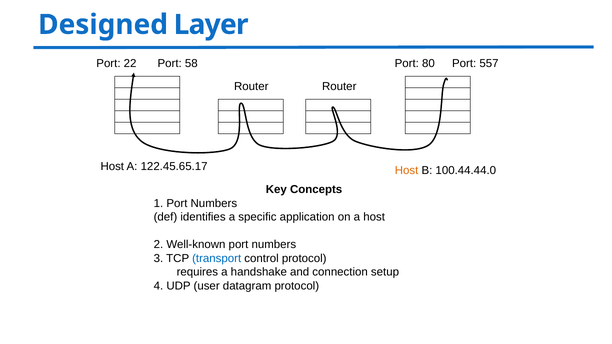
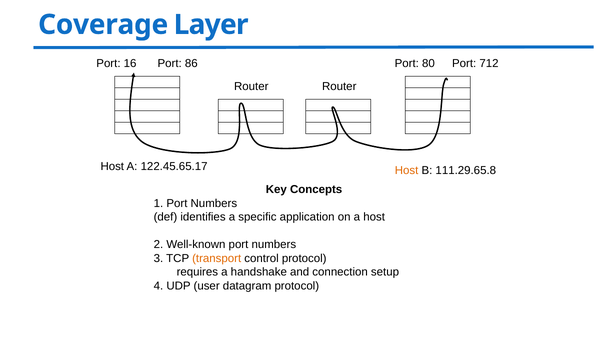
Designed: Designed -> Coverage
22: 22 -> 16
58: 58 -> 86
557: 557 -> 712
100.44.44.0: 100.44.44.0 -> 111.29.65.8
transport colour: blue -> orange
